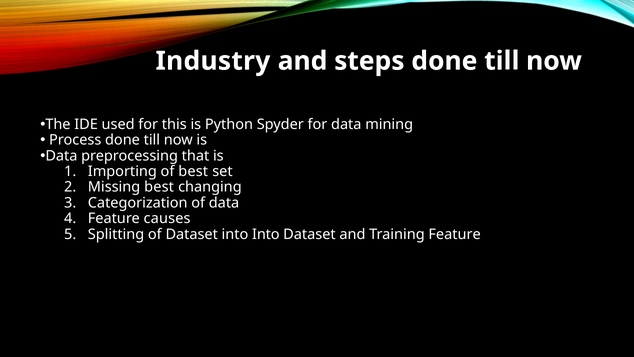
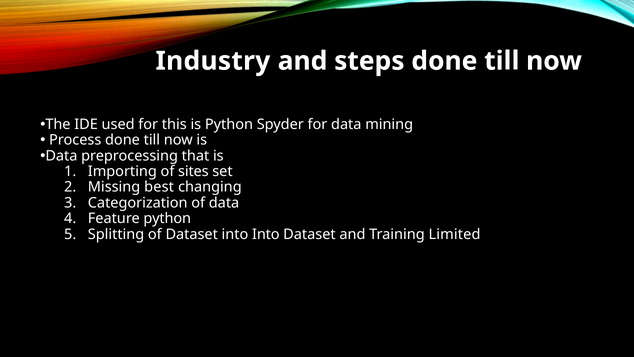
of best: best -> sites
Feature causes: causes -> python
Training Feature: Feature -> Limited
